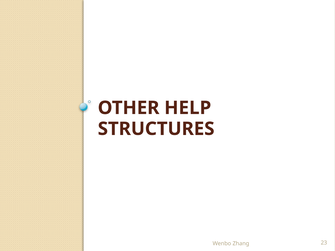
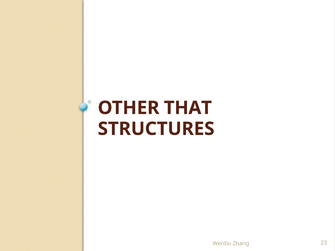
HELP: HELP -> THAT
